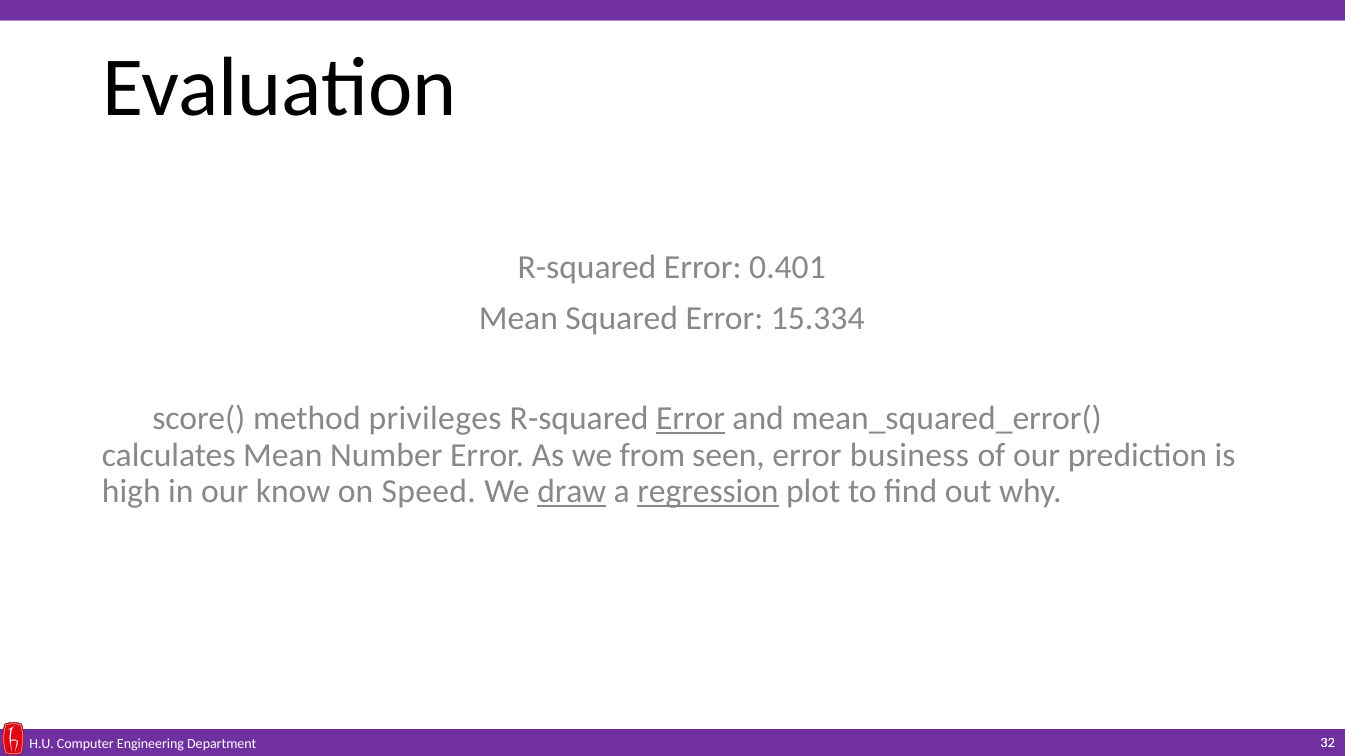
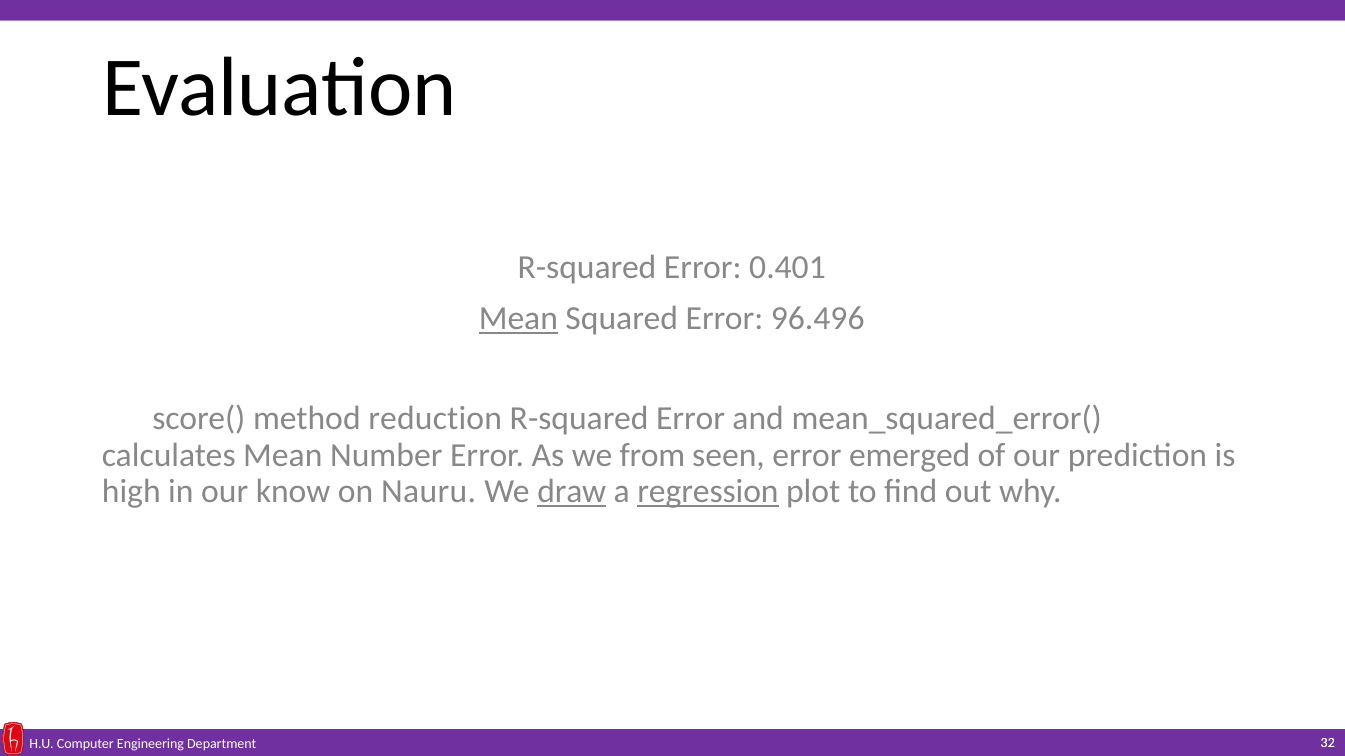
Mean at (518, 318) underline: none -> present
15.334: 15.334 -> 96.496
privileges: privileges -> reduction
Error at (691, 419) underline: present -> none
business: business -> emerged
Speed: Speed -> Nauru
